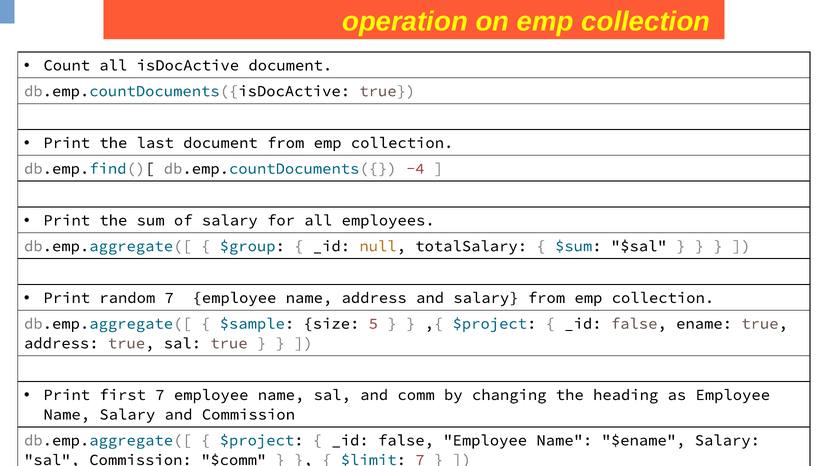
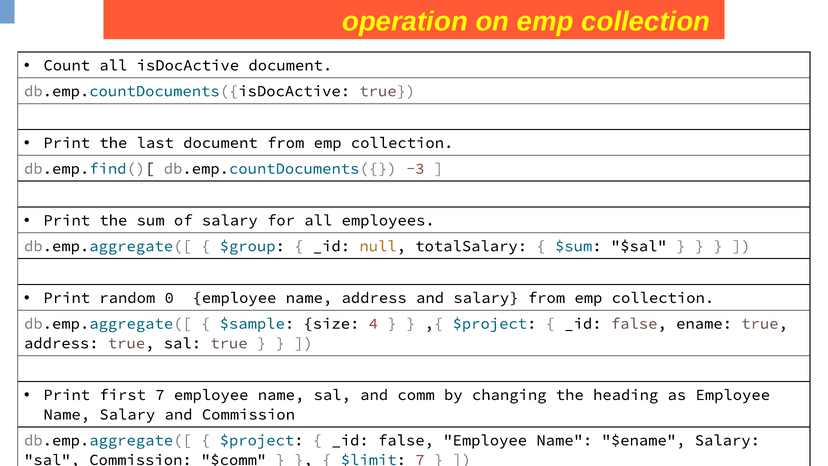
-4: -4 -> -3
random 7: 7 -> 0
5: 5 -> 4
